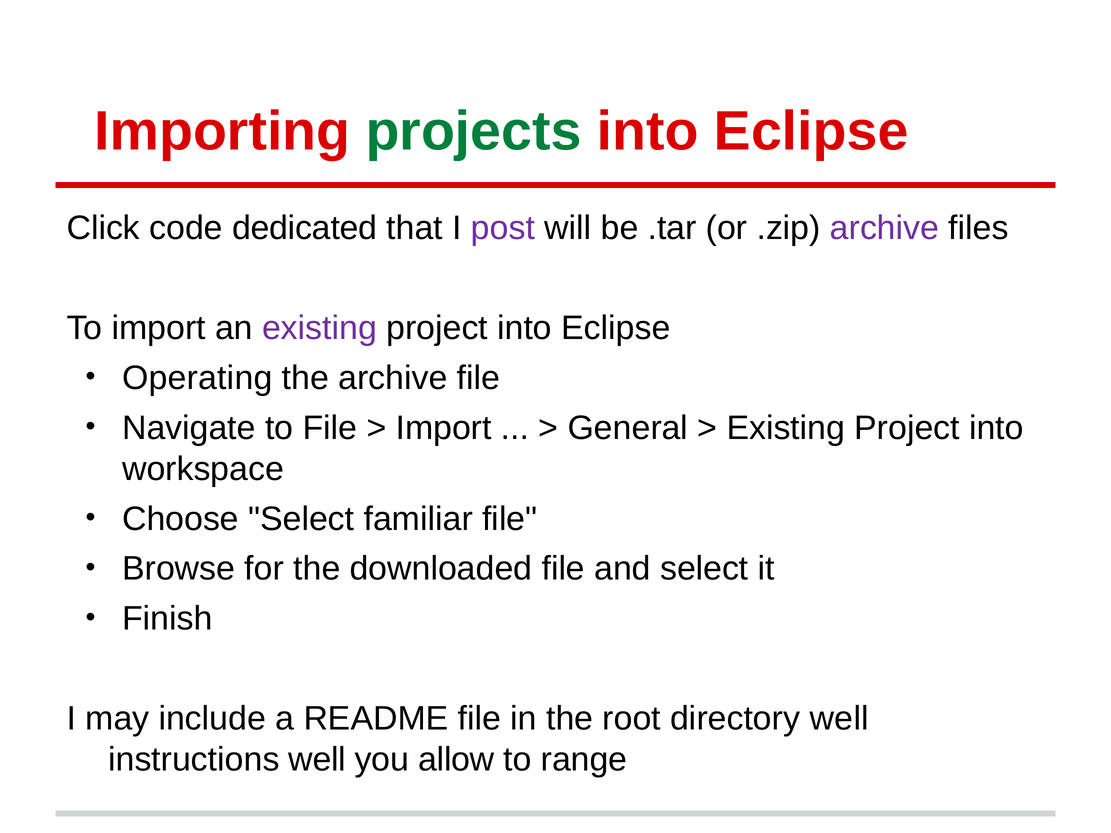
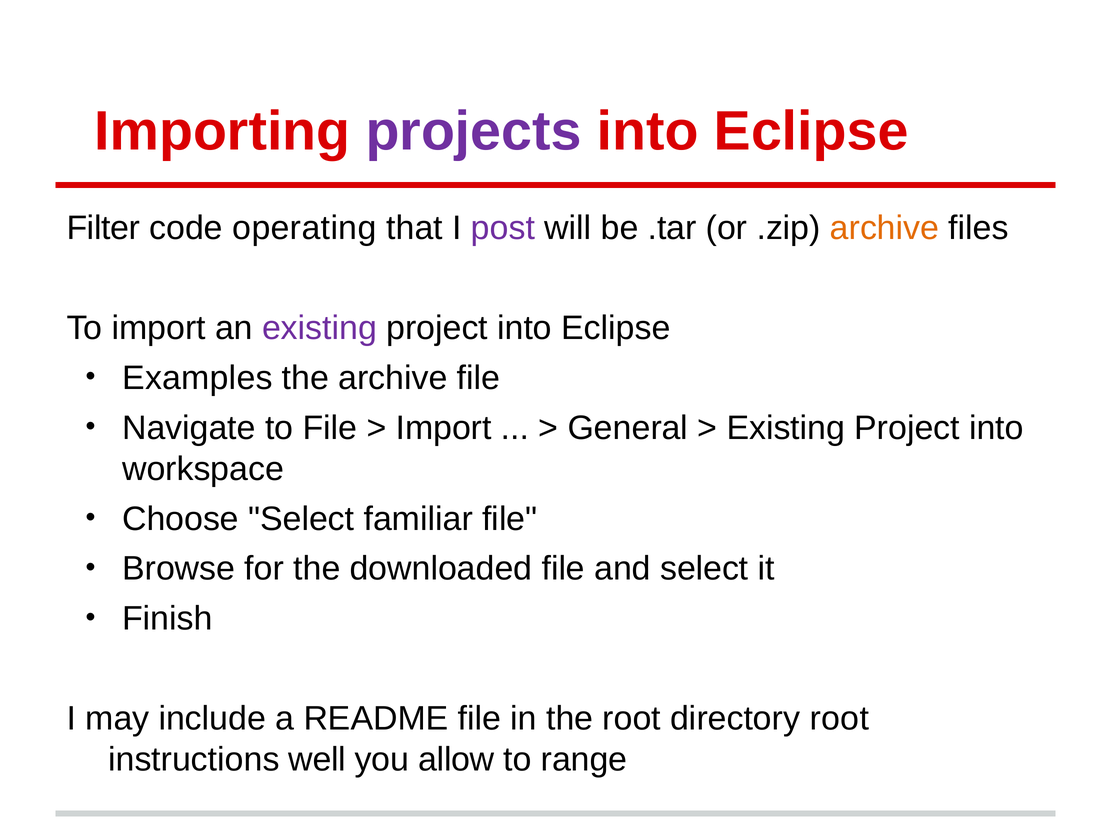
projects colour: green -> purple
Click: Click -> Filter
dedicated: dedicated -> operating
archive at (885, 228) colour: purple -> orange
Operating: Operating -> Examples
directory well: well -> root
